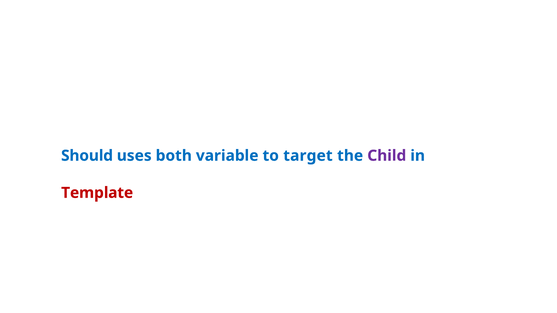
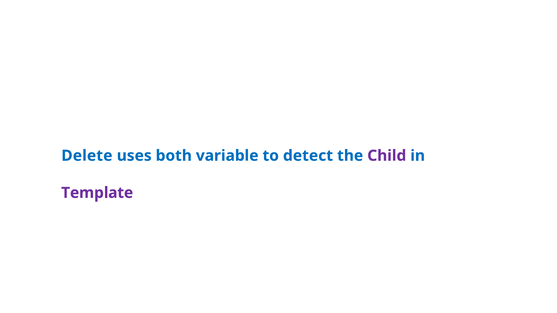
Should: Should -> Delete
target: target -> detect
Template colour: red -> purple
